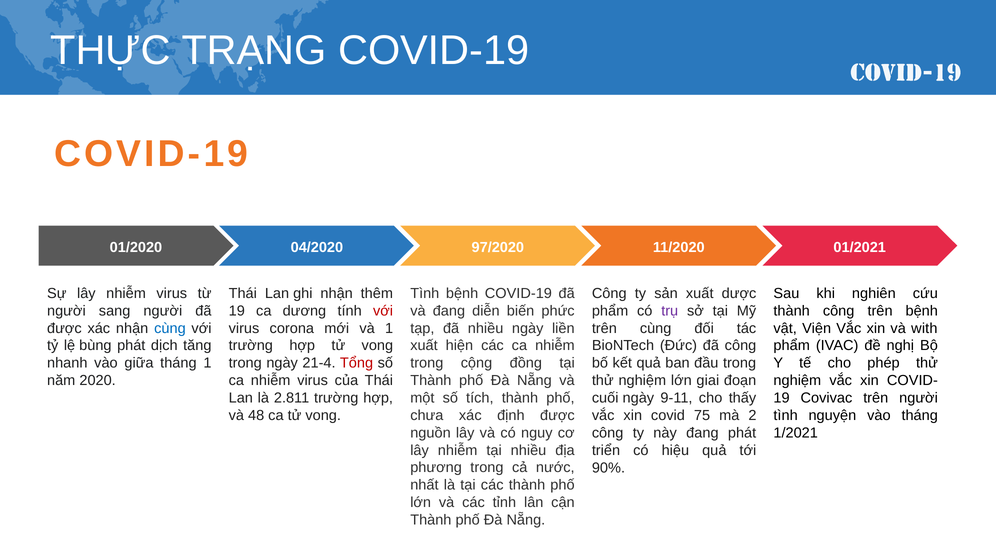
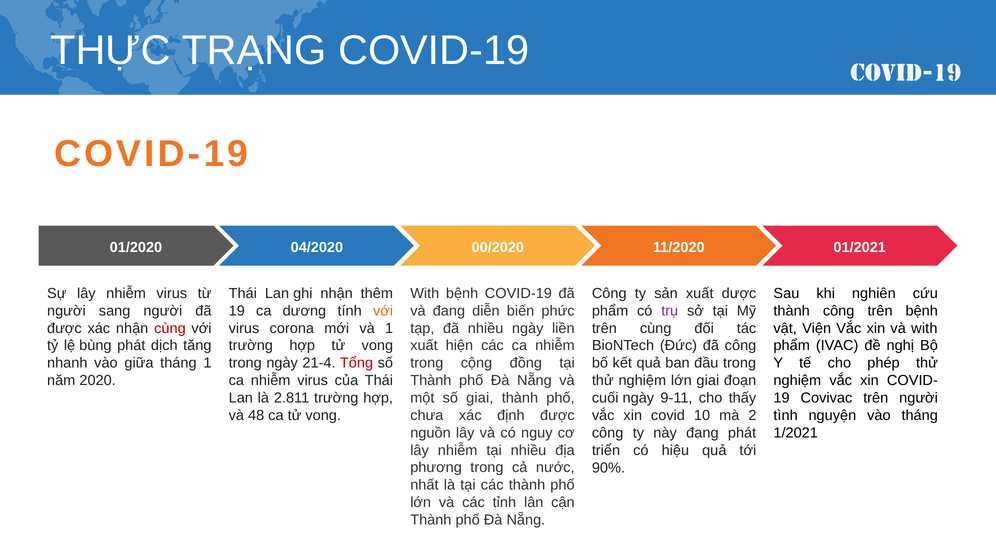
97/2020: 97/2020 -> 00/2020
Tình at (425, 294): Tình -> With
với at (383, 311) colour: red -> orange
cùng at (170, 328) colour: blue -> red
số tích: tích -> giai
75: 75 -> 10
